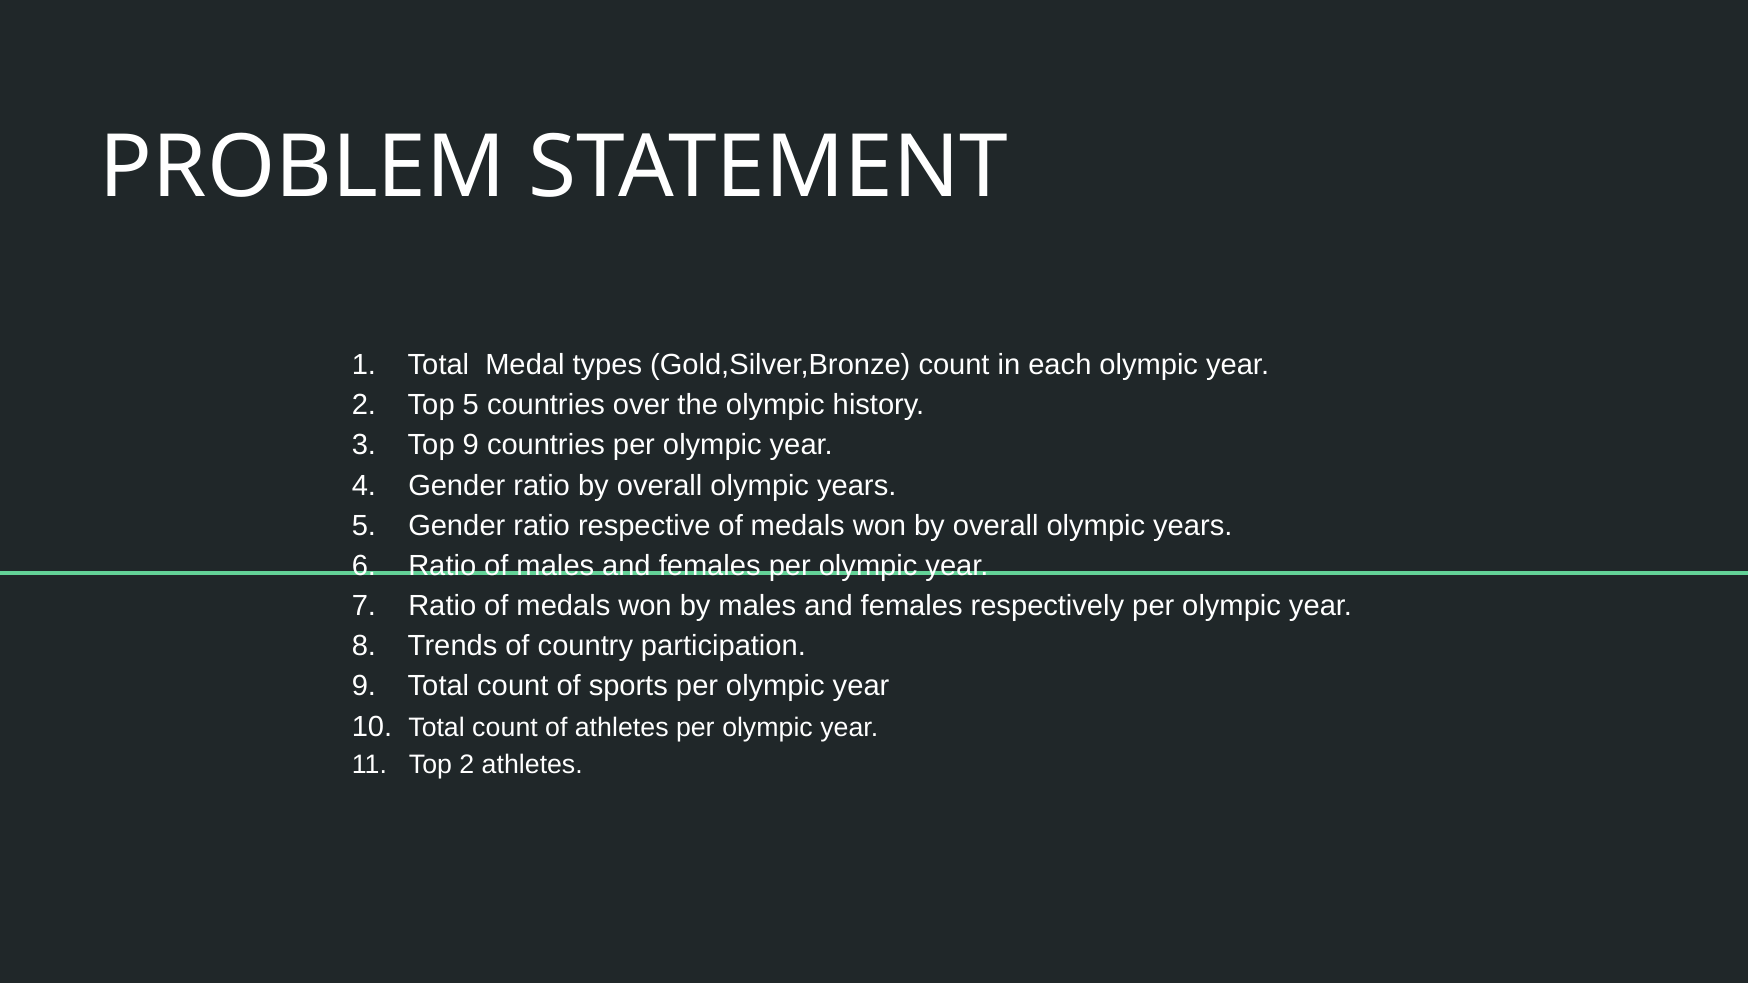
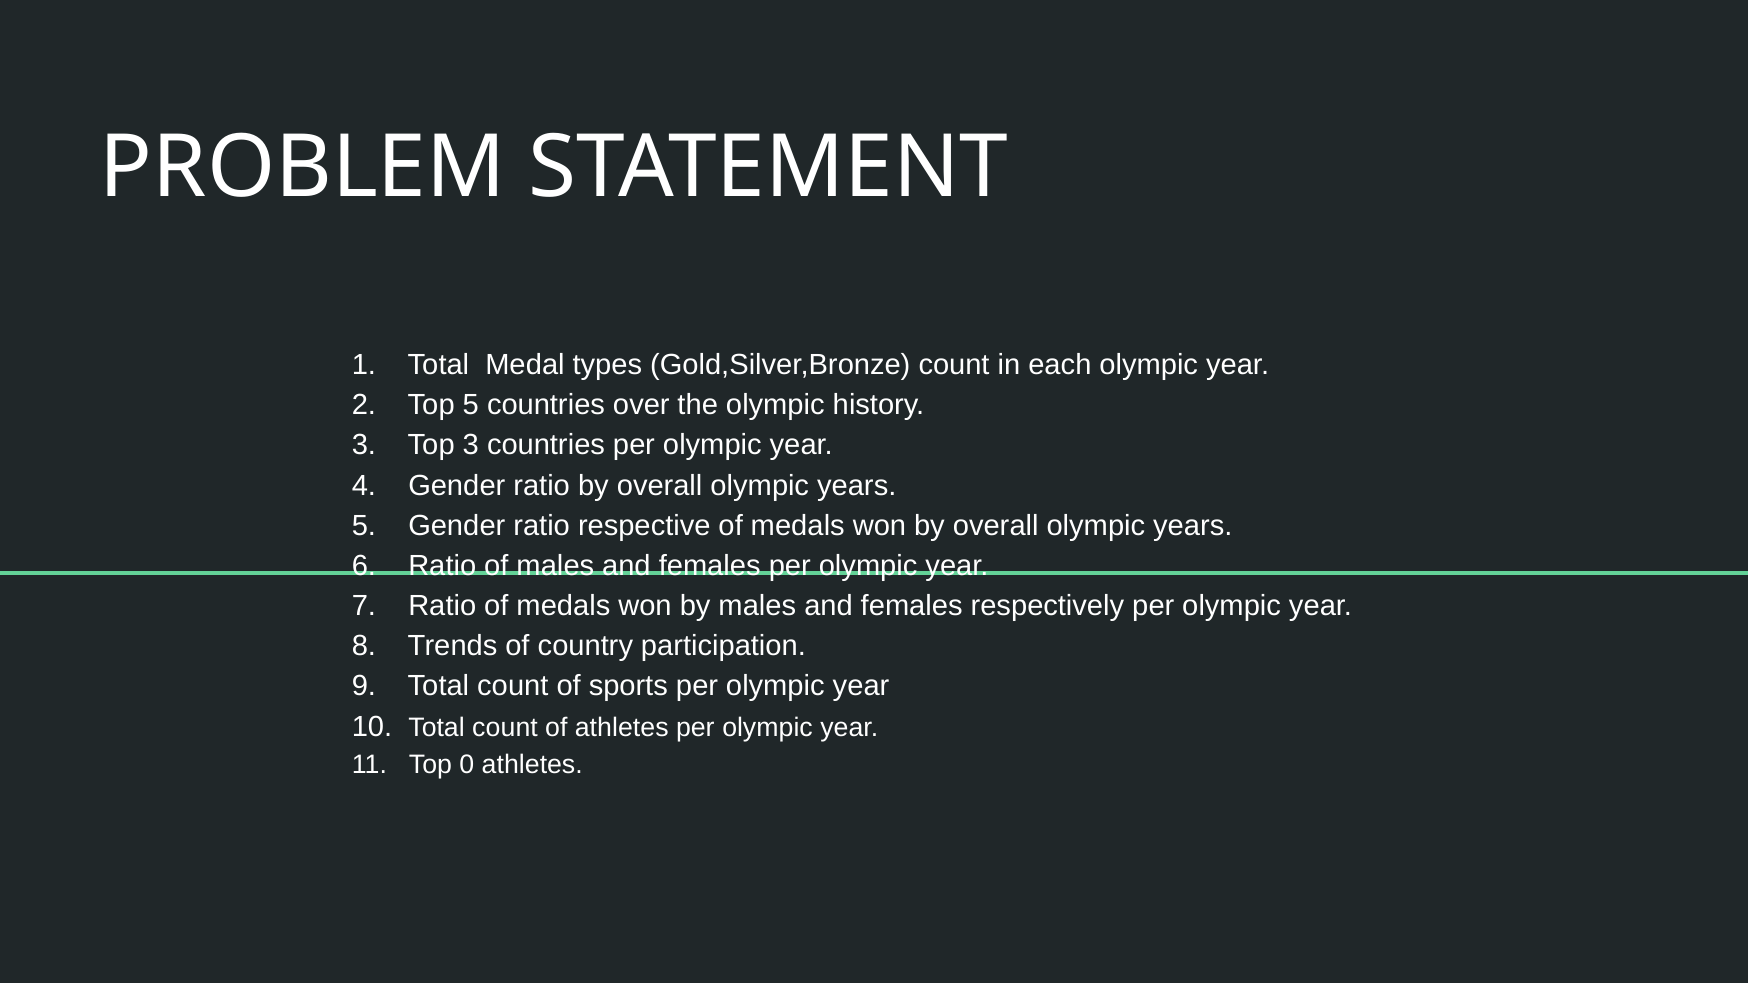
Top 9: 9 -> 3
Top 2: 2 -> 0
